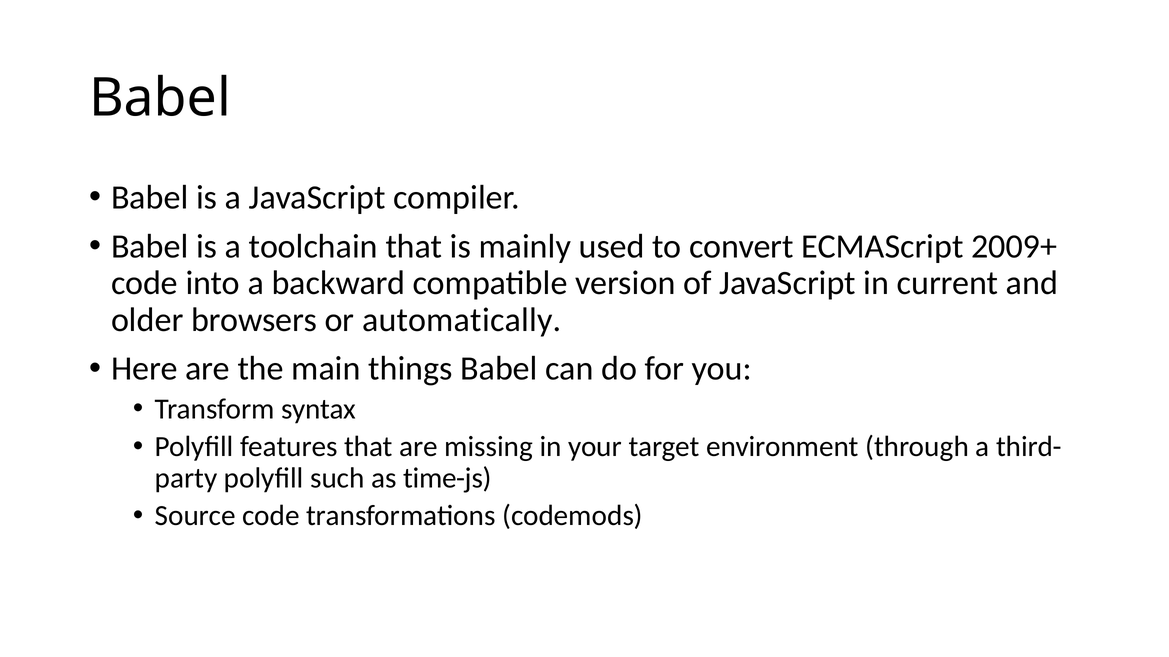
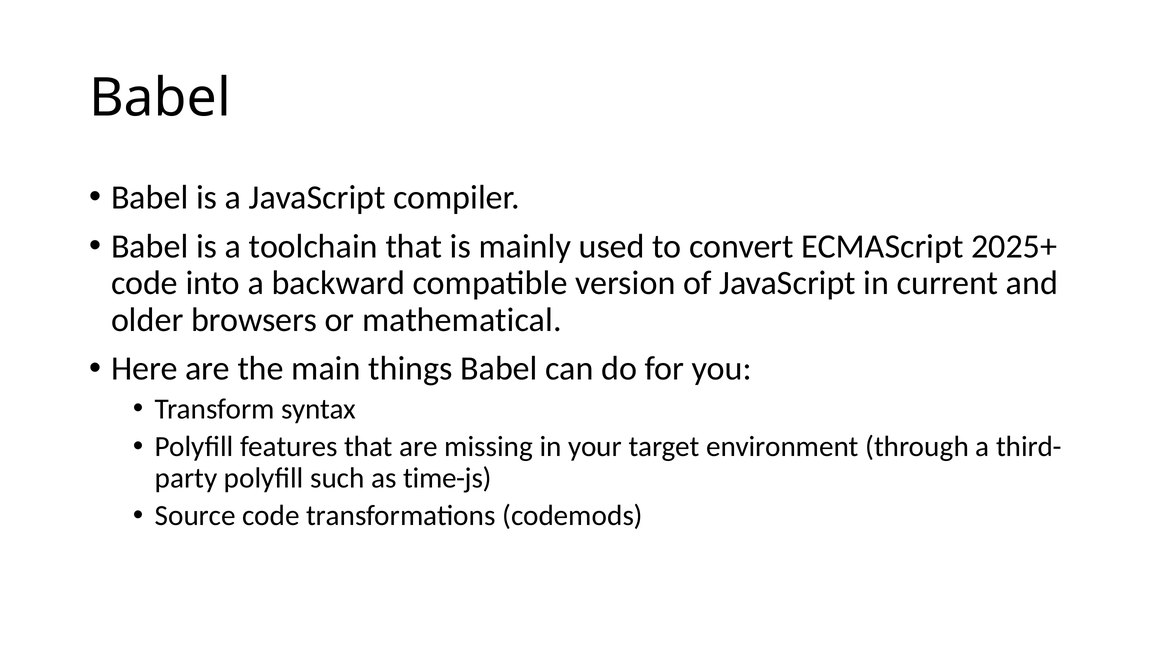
2009+: 2009+ -> 2025+
automatically: automatically -> mathematical
